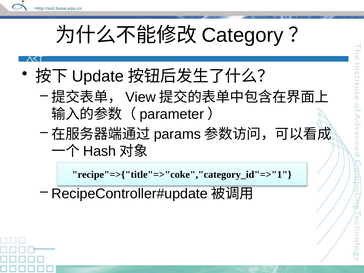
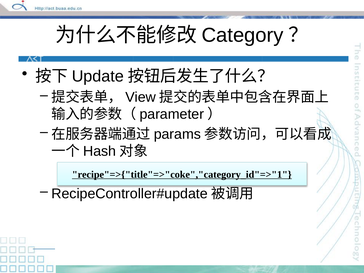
recipe"=>{"title"=>"coke","category_id"=>"1 underline: none -> present
